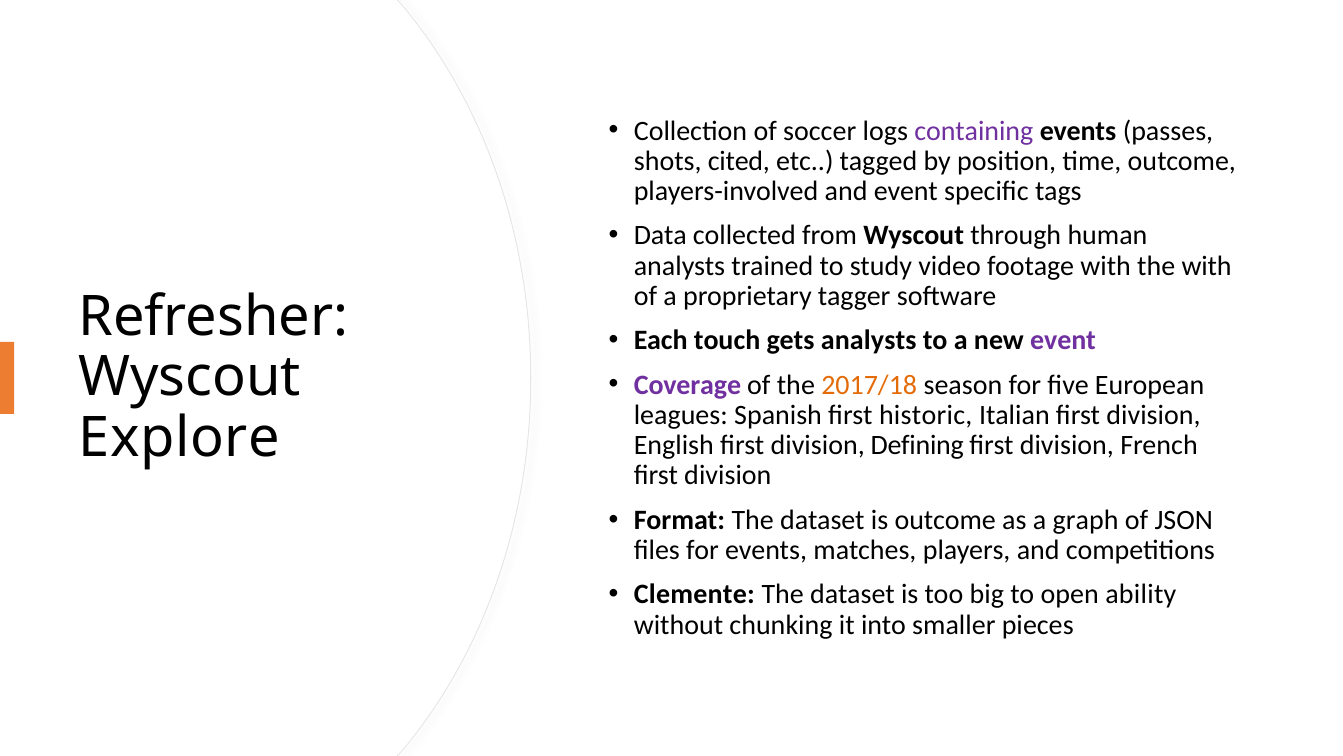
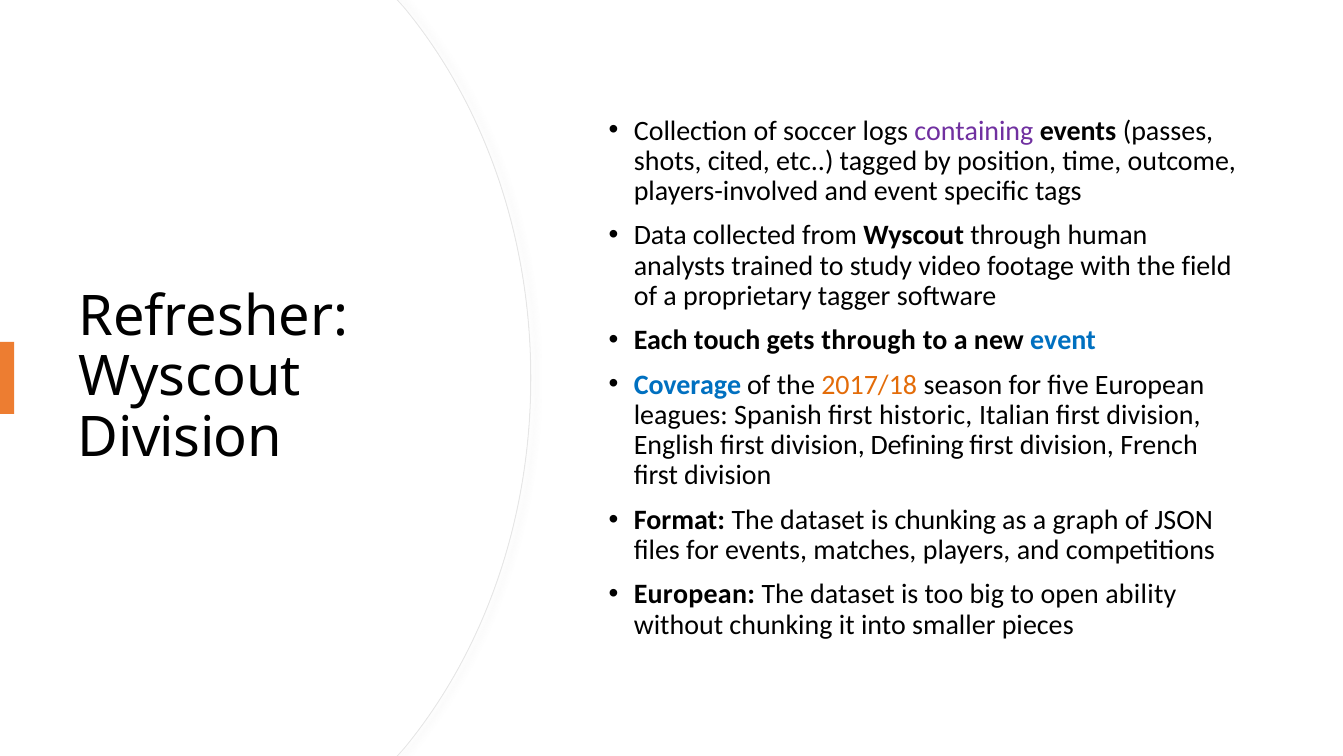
the with: with -> field
gets analysts: analysts -> through
event at (1063, 340) colour: purple -> blue
Coverage colour: purple -> blue
Explore at (179, 437): Explore -> Division
is outcome: outcome -> chunking
Clemente at (694, 594): Clemente -> European
